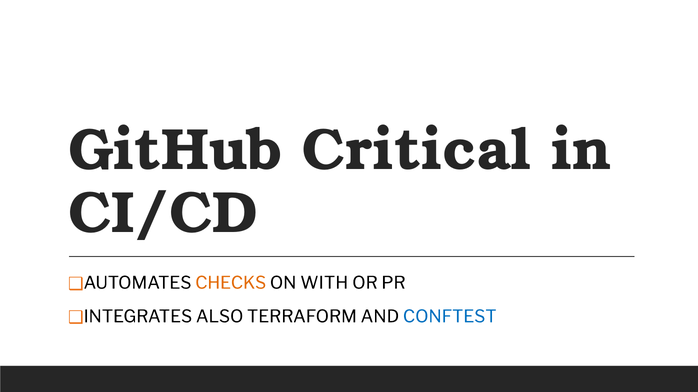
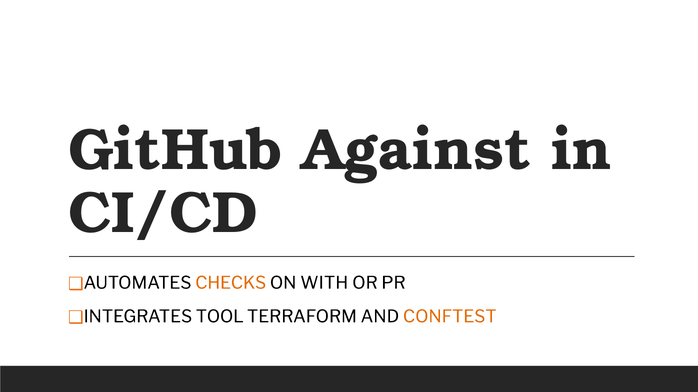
Critical: Critical -> Against
ALSO: ALSO -> TOOL
CONFTEST colour: blue -> orange
